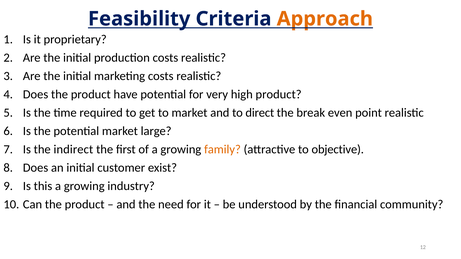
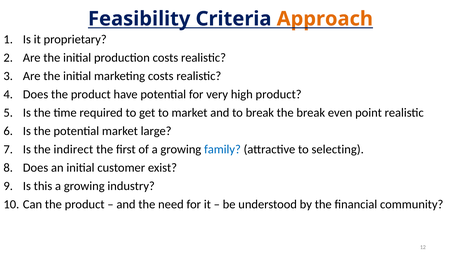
to direct: direct -> break
family colour: orange -> blue
objective: objective -> selecting
